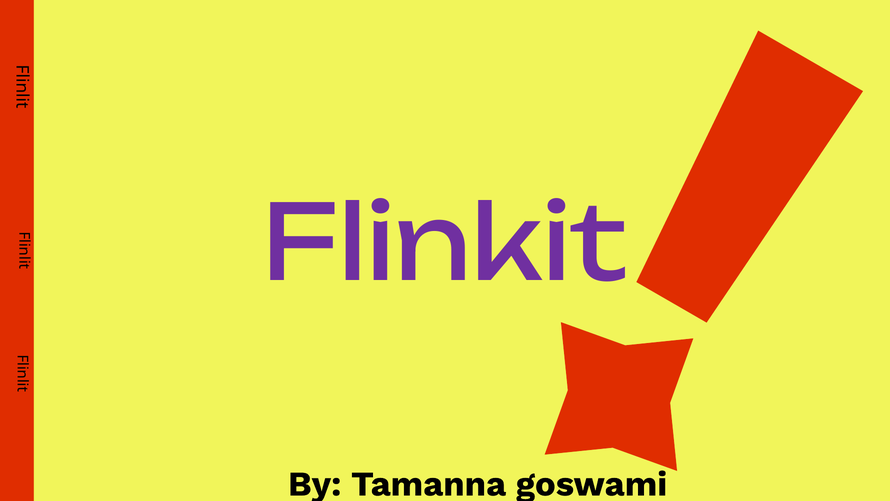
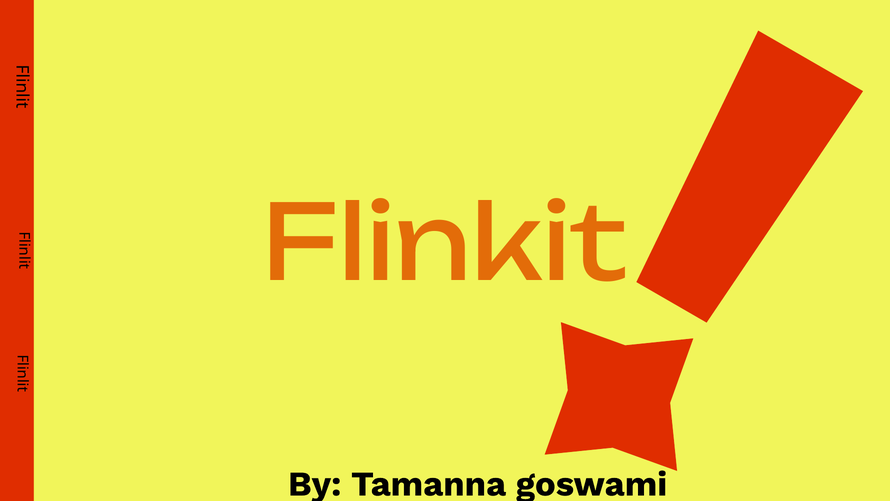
Flinkit colour: purple -> orange
